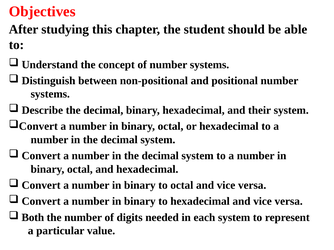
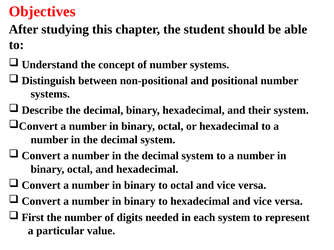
Both: Both -> First
